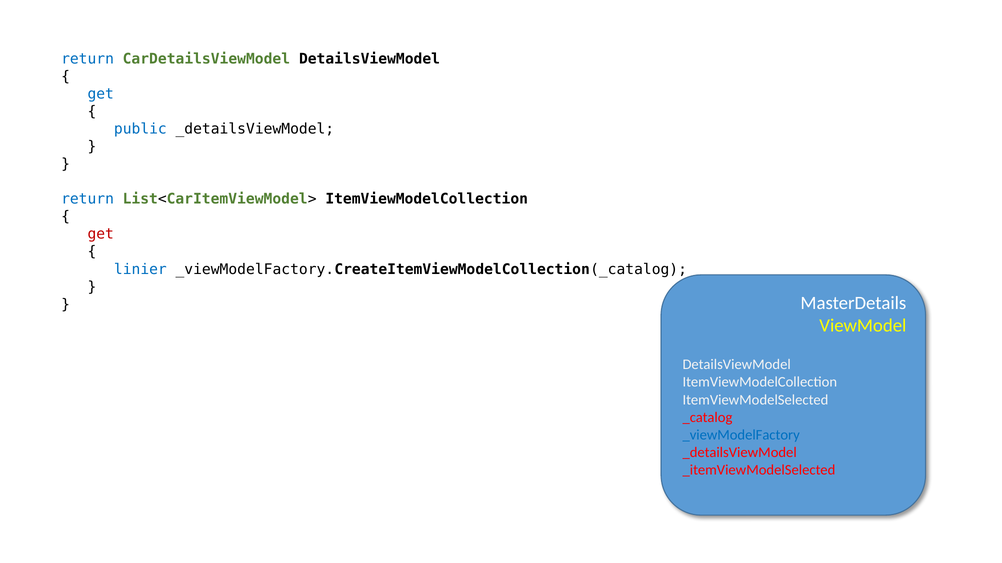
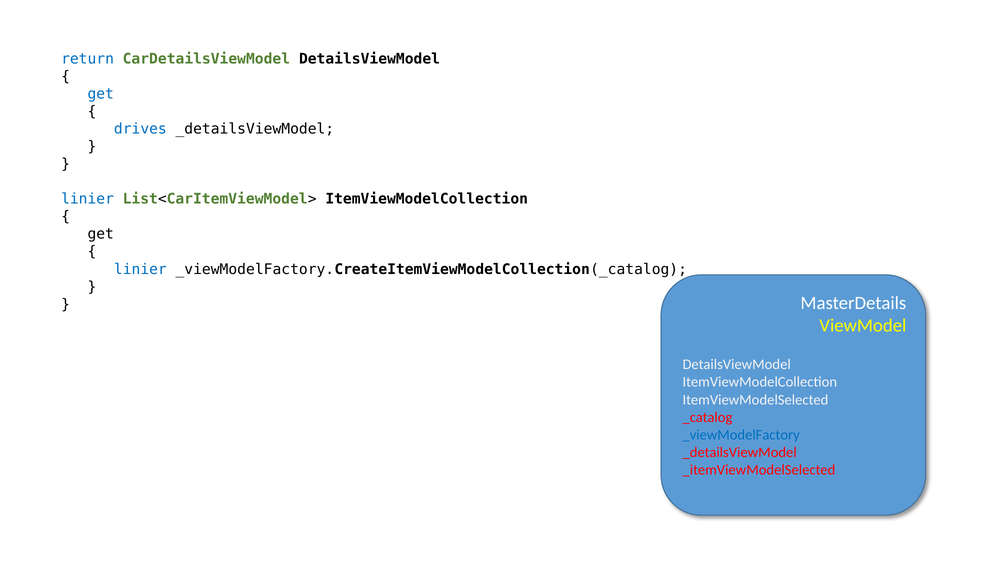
public: public -> drives
return at (88, 199): return -> linier
get at (101, 234) colour: red -> black
